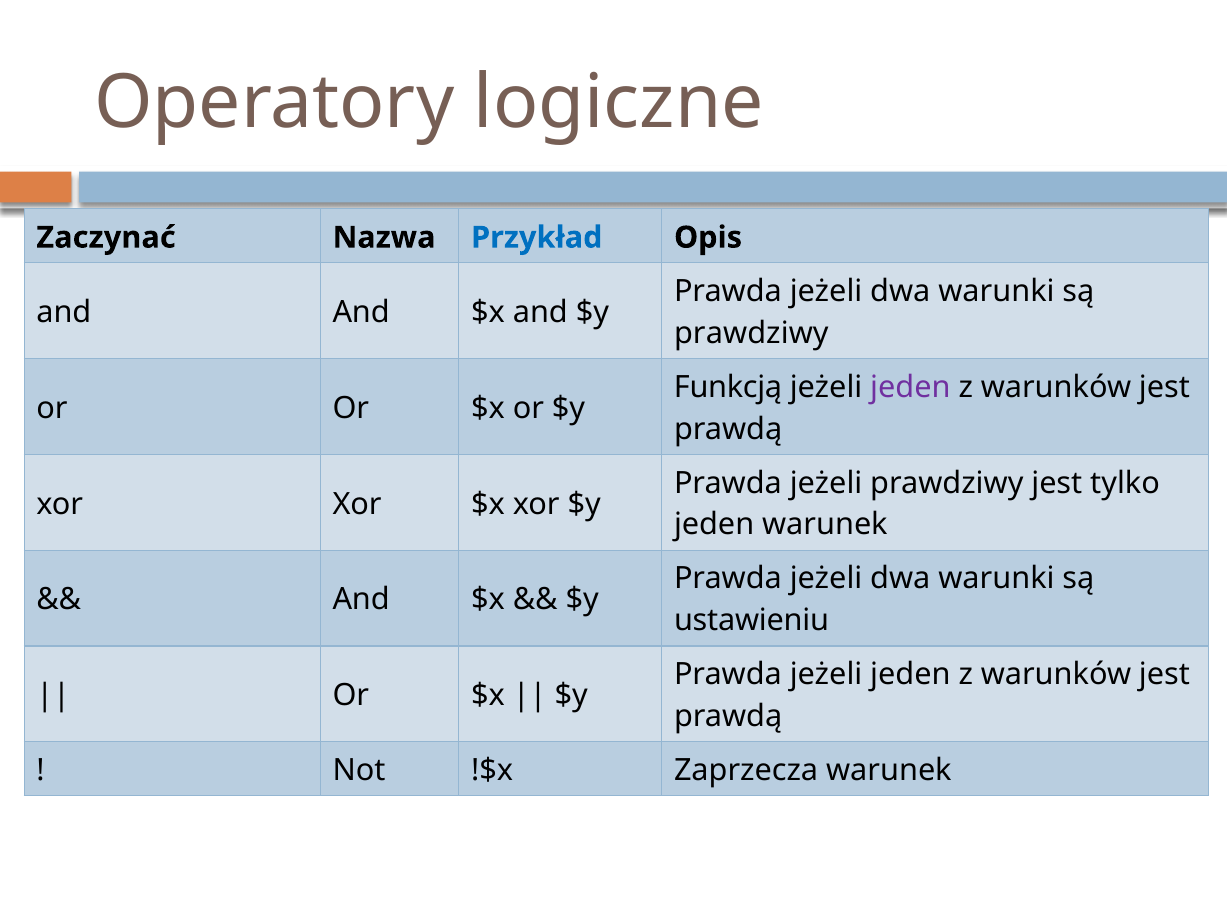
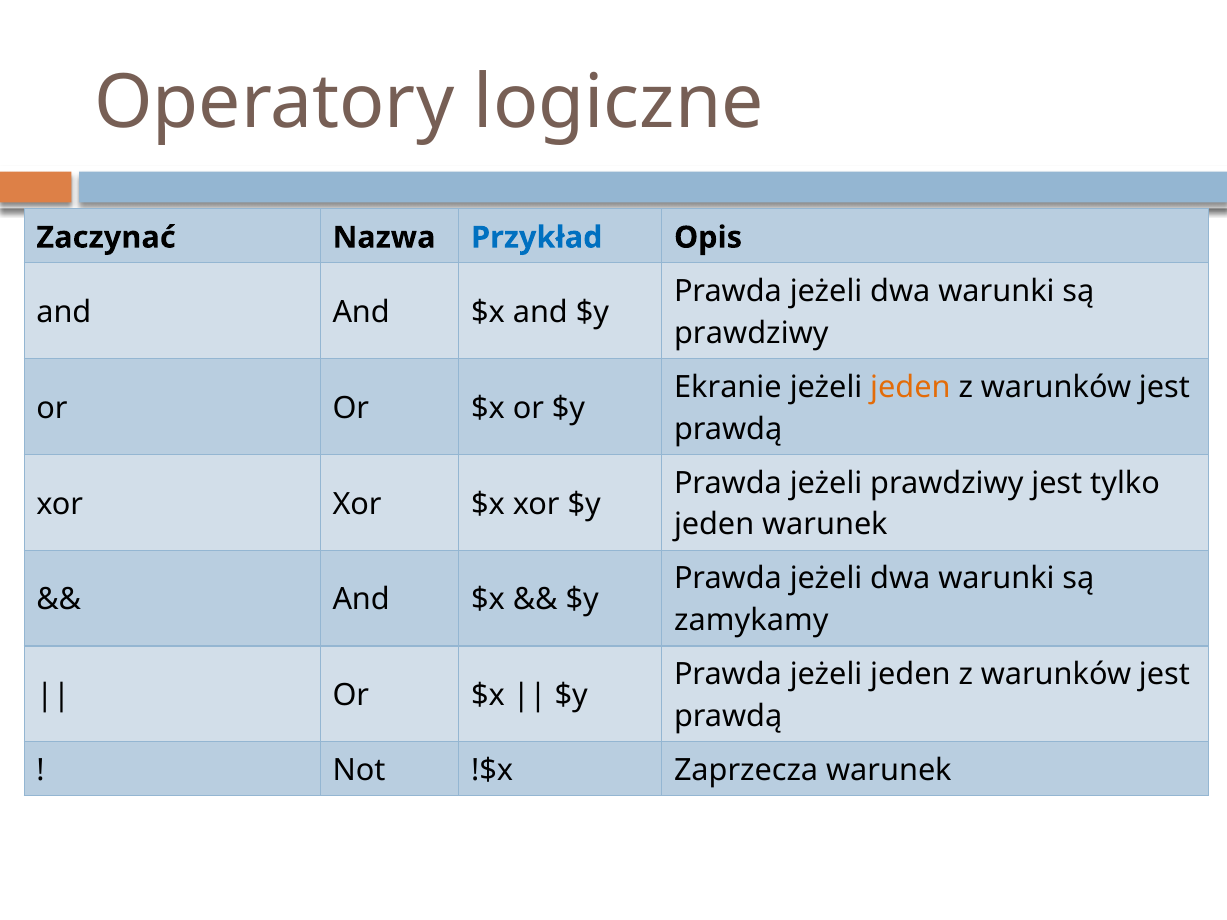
Funkcją: Funkcją -> Ekranie
jeden at (910, 387) colour: purple -> orange
ustawieniu: ustawieniu -> zamykamy
